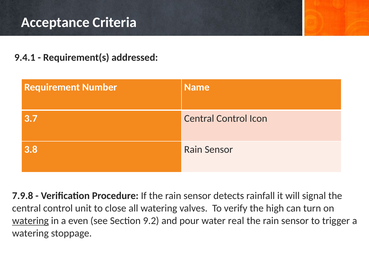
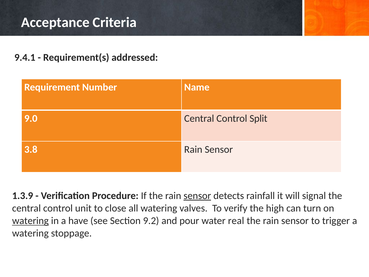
3.7: 3.7 -> 9.0
Icon: Icon -> Split
7.9.8: 7.9.8 -> 1.3.9
sensor at (197, 195) underline: none -> present
even: even -> have
